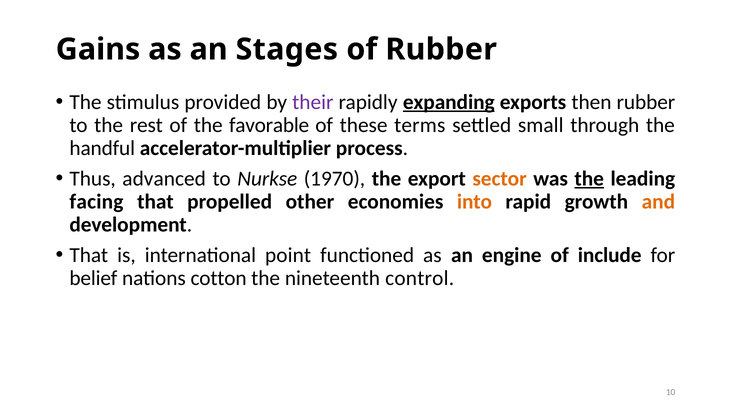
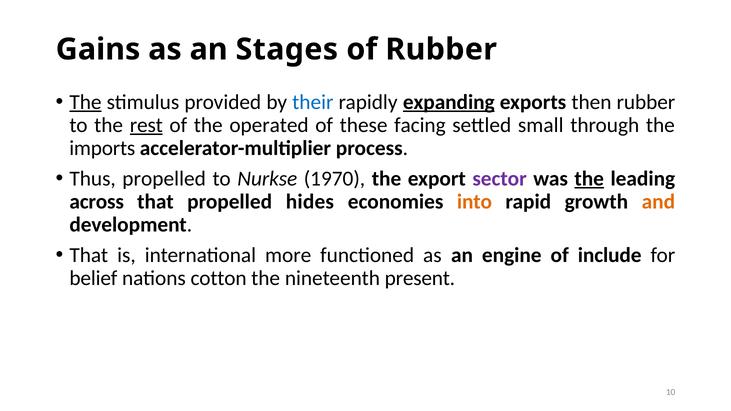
The at (85, 102) underline: none -> present
their colour: purple -> blue
rest underline: none -> present
favorable: favorable -> operated
terms: terms -> facing
handful: handful -> imports
Thus advanced: advanced -> propelled
sector colour: orange -> purple
facing: facing -> across
other: other -> hides
point: point -> more
control: control -> present
